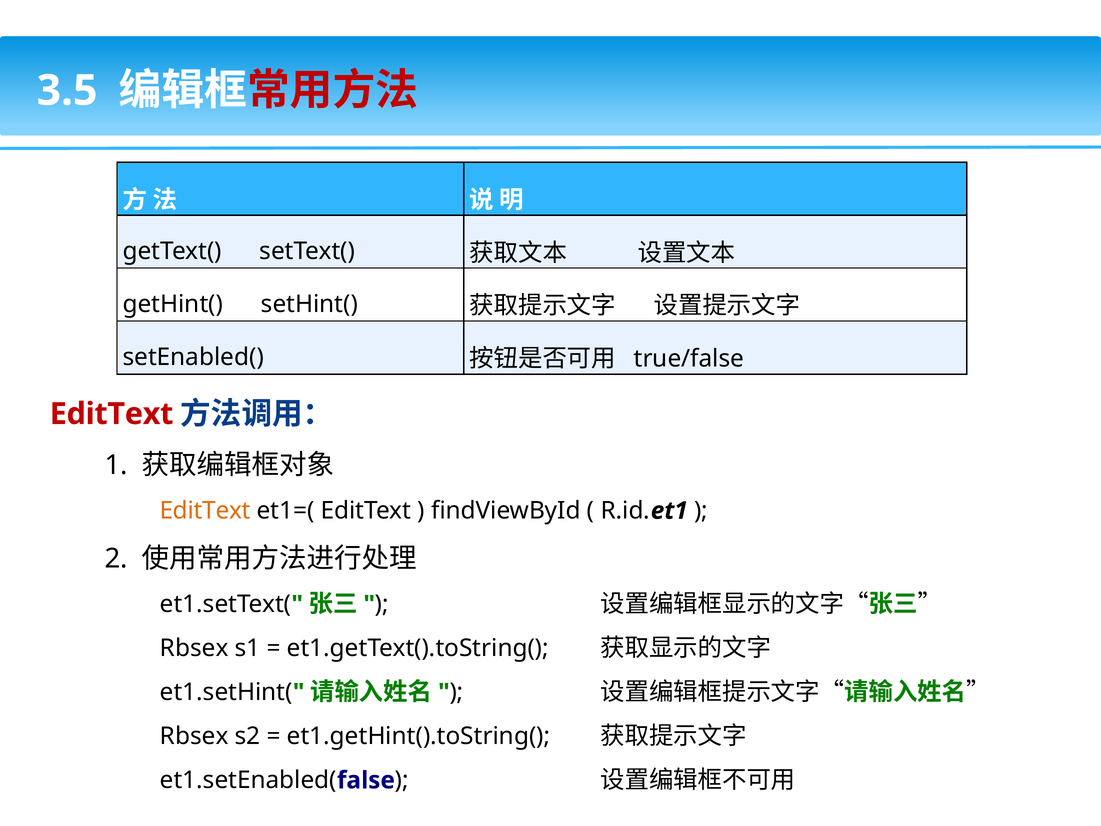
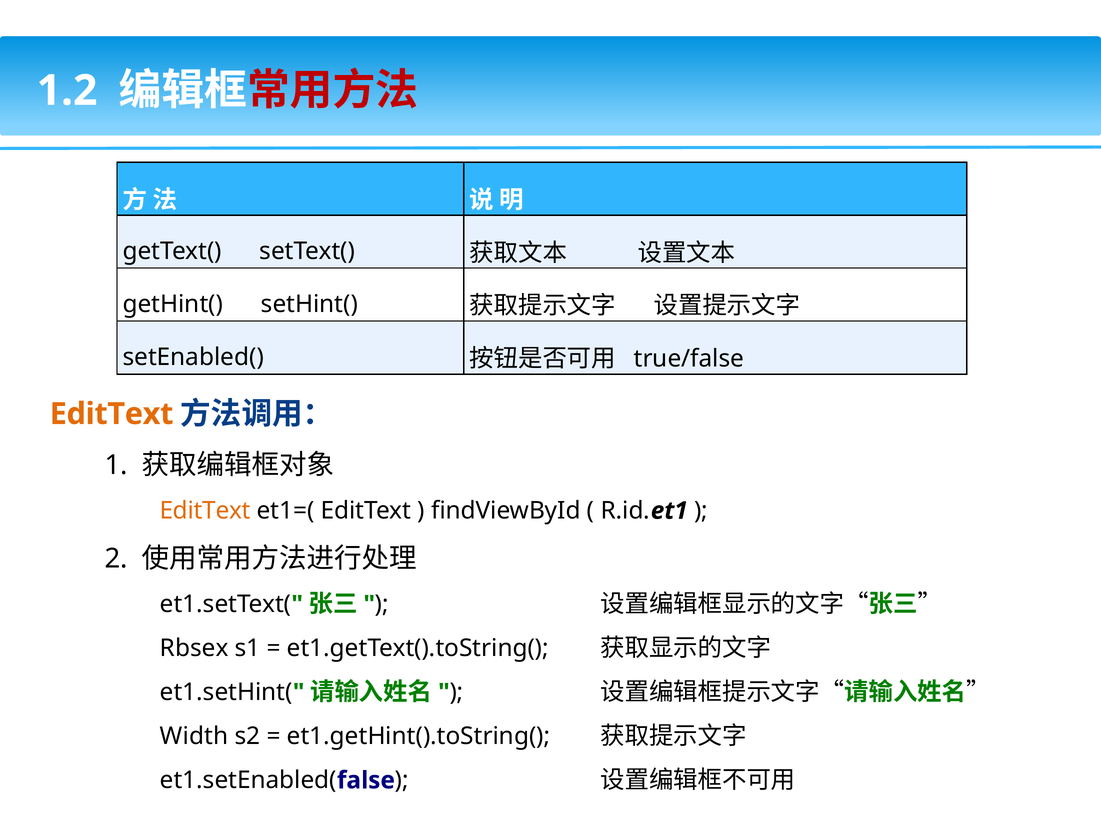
3.5: 3.5 -> 1.2
EditText at (112, 414) colour: red -> orange
Rbsex at (194, 736): Rbsex -> Width
